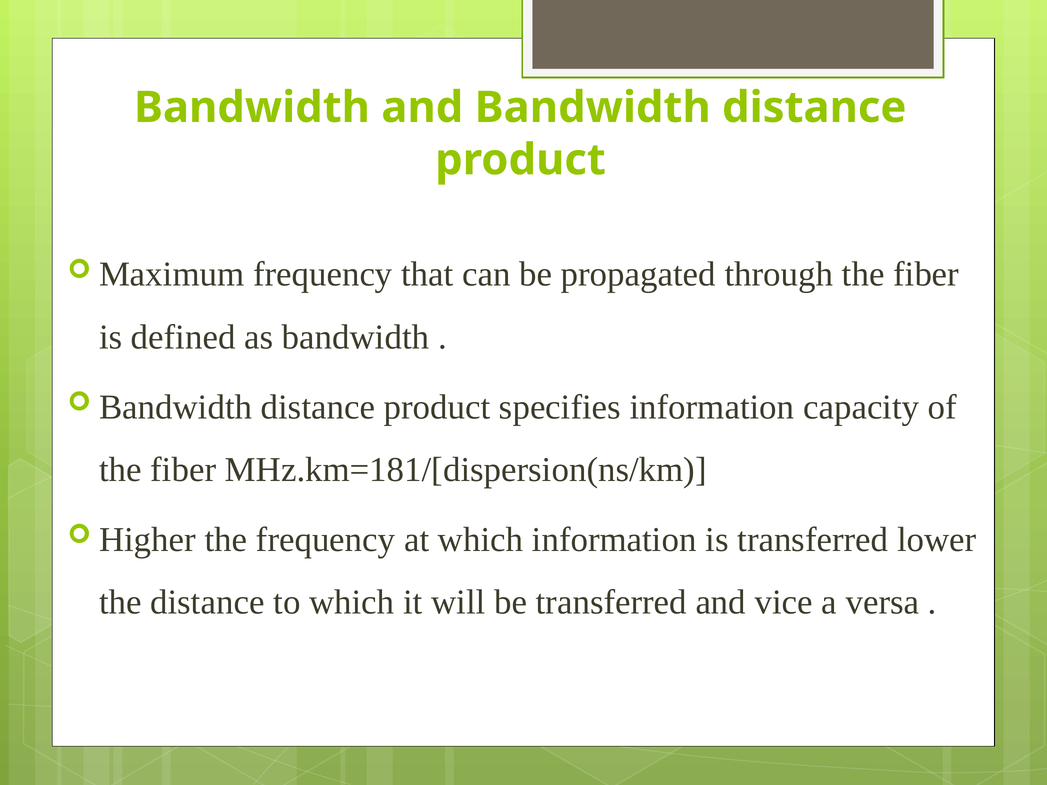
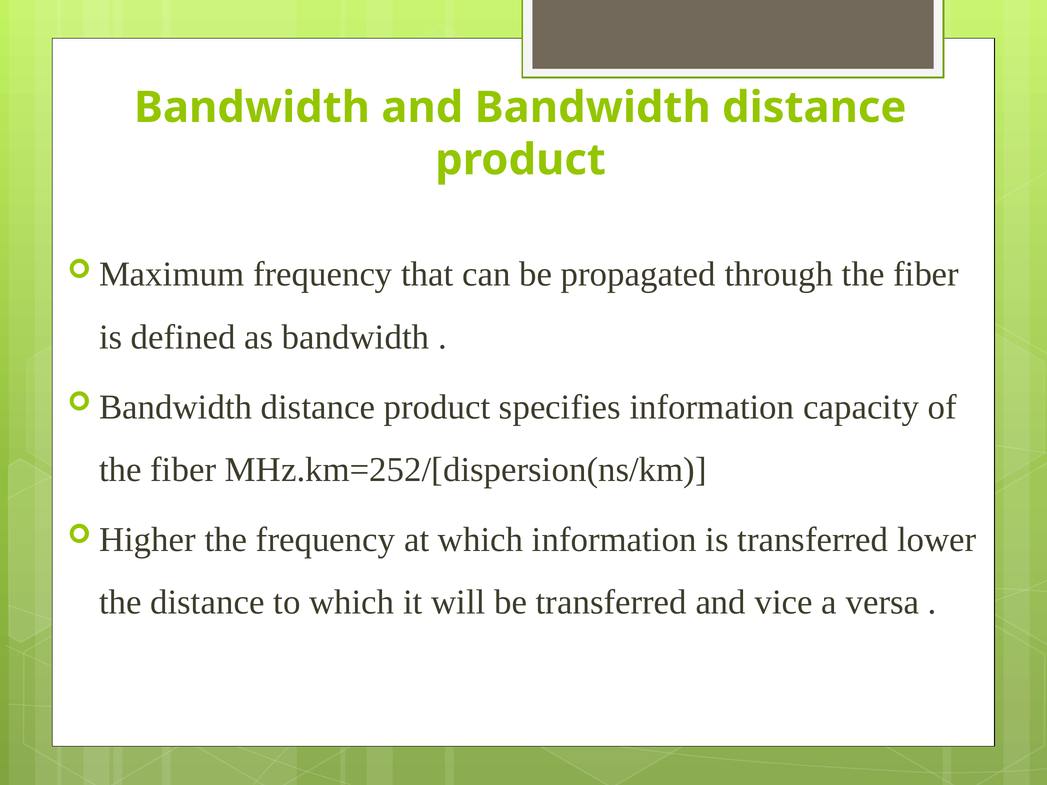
MHz.km=181/[dispersion(ns/km: MHz.km=181/[dispersion(ns/km -> MHz.km=252/[dispersion(ns/km
